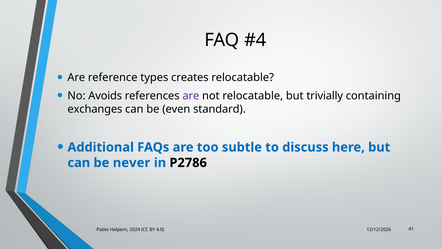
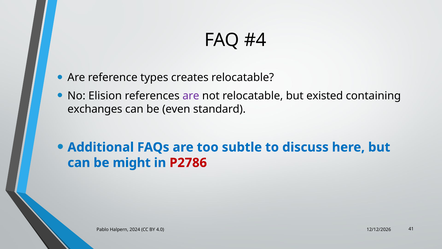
Avoids: Avoids -> Elision
trivially: trivially -> existed
never: never -> might
P2786 colour: black -> red
